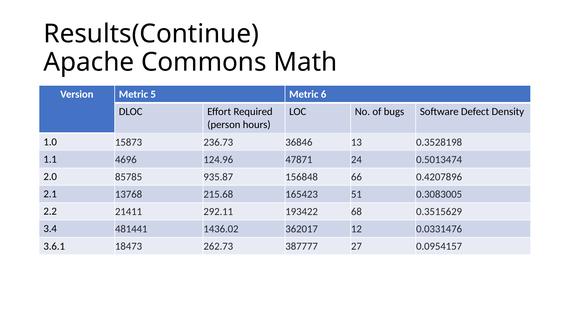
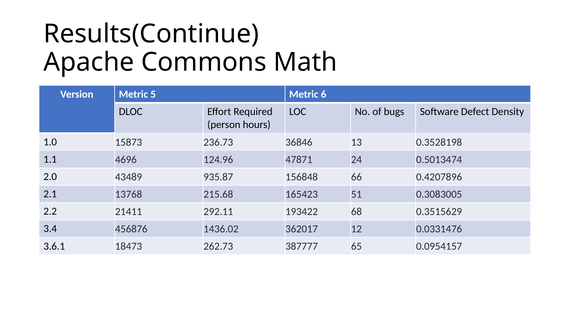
85785: 85785 -> 43489
481441: 481441 -> 456876
27: 27 -> 65
